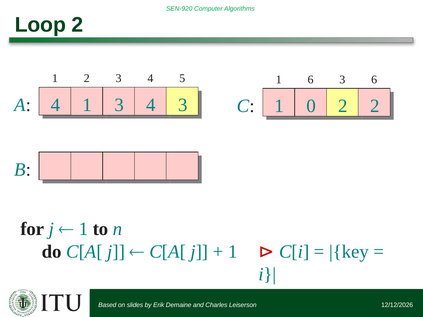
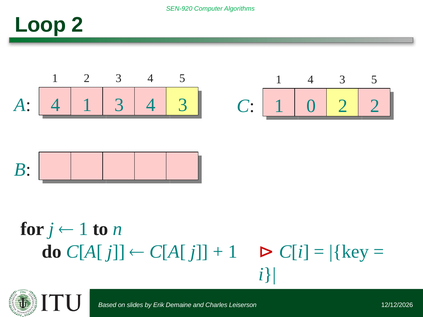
1 6: 6 -> 4
3 6: 6 -> 5
